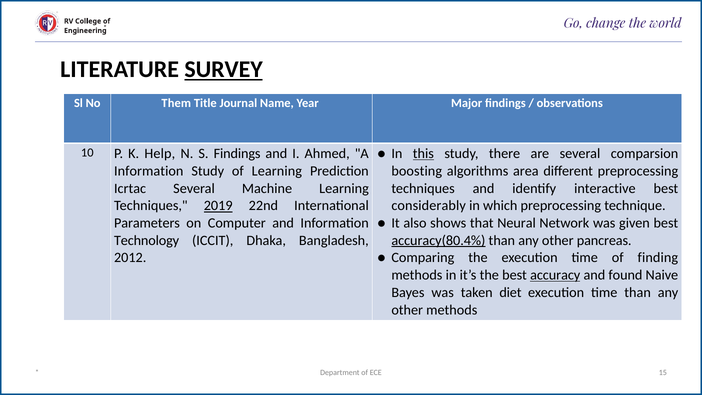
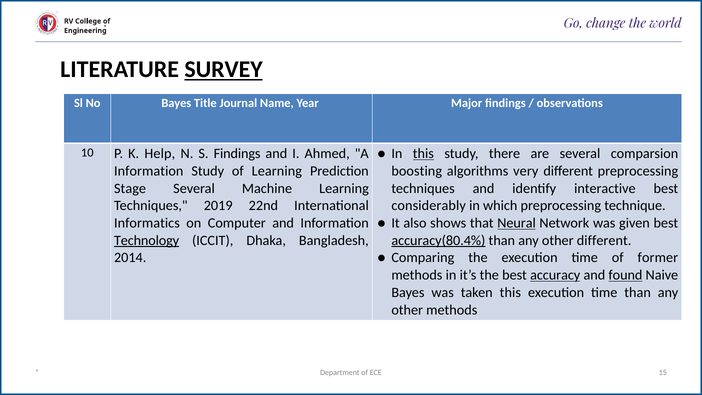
No Them: Them -> Bayes
area: area -> very
Icrtac: Icrtac -> Stage
2019 underline: present -> none
Parameters: Parameters -> Informatics
Neural underline: none -> present
Technology underline: none -> present
other pancreas: pancreas -> different
2012: 2012 -> 2014
finding: finding -> former
found underline: none -> present
taken diet: diet -> this
